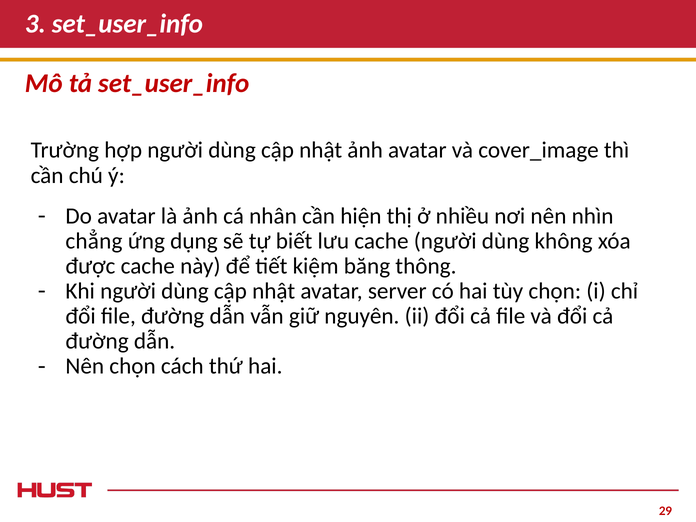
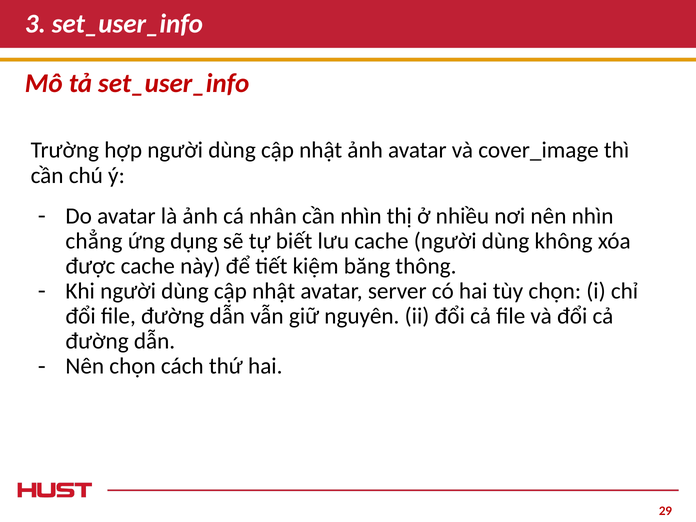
cần hiện: hiện -> nhìn
